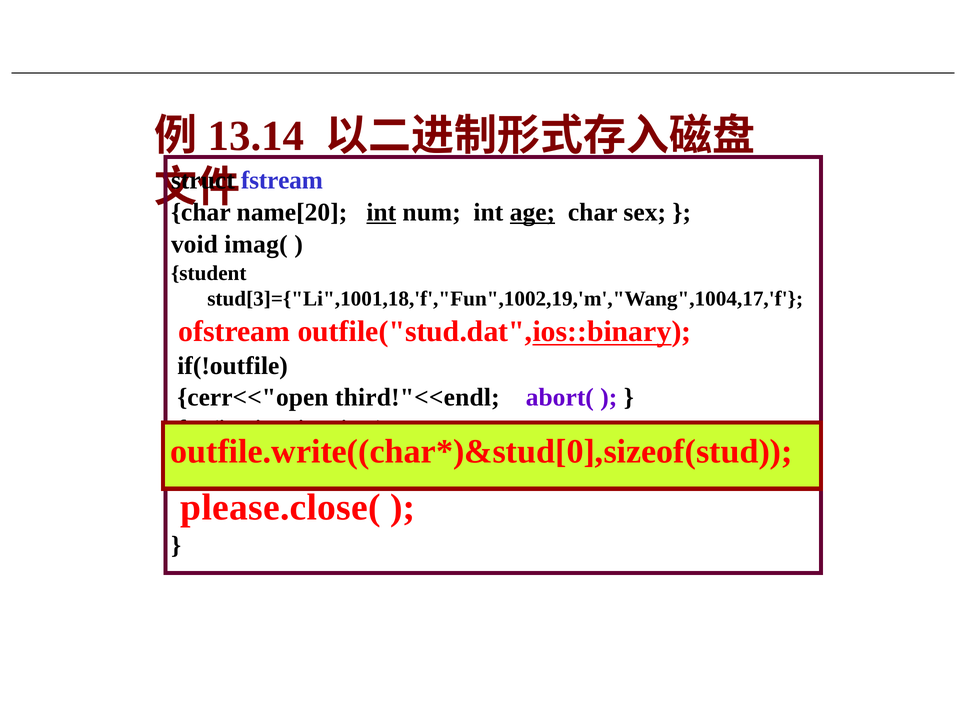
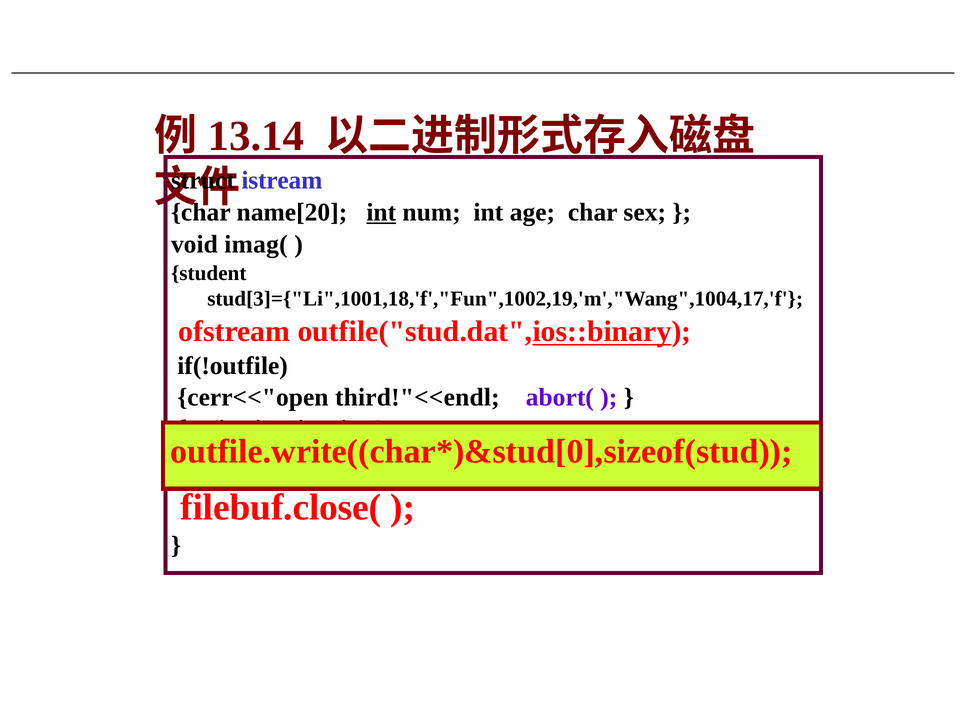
fstream: fstream -> istream
age underline: present -> none
please.close(: please.close( -> filebuf.close(
